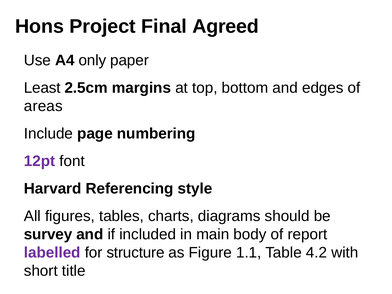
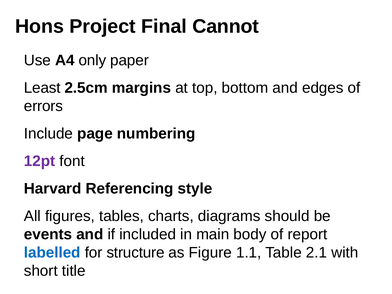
Agreed: Agreed -> Cannot
areas: areas -> errors
survey: survey -> events
labelled colour: purple -> blue
4.2: 4.2 -> 2.1
